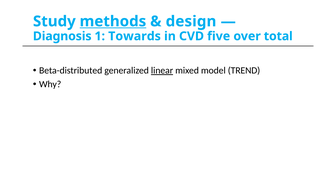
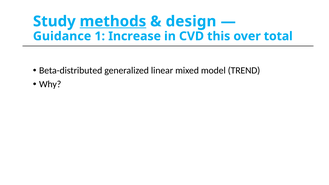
Diagnosis: Diagnosis -> Guidance
Towards: Towards -> Increase
five: five -> this
linear underline: present -> none
